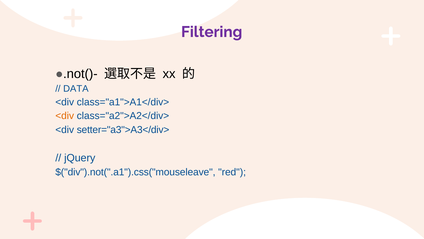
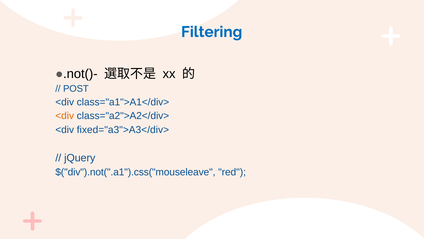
Filtering colour: purple -> blue
DATA: DATA -> POST
setter="a3">A3</div>: setter="a3">A3</div> -> fixed="a3">A3</div>
